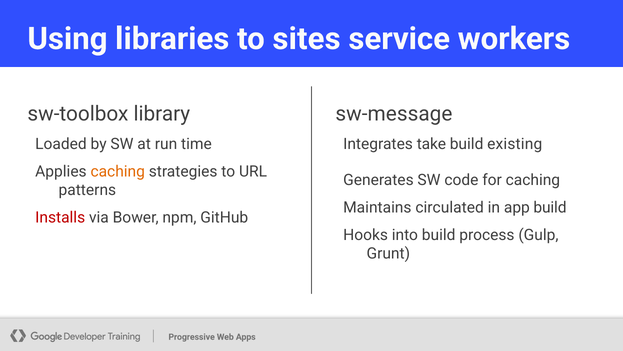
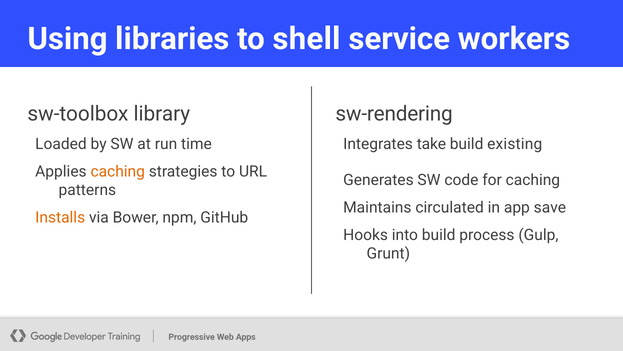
sites: sites -> shell
sw-message: sw-message -> sw-rendering
app build: build -> save
Installs colour: red -> orange
